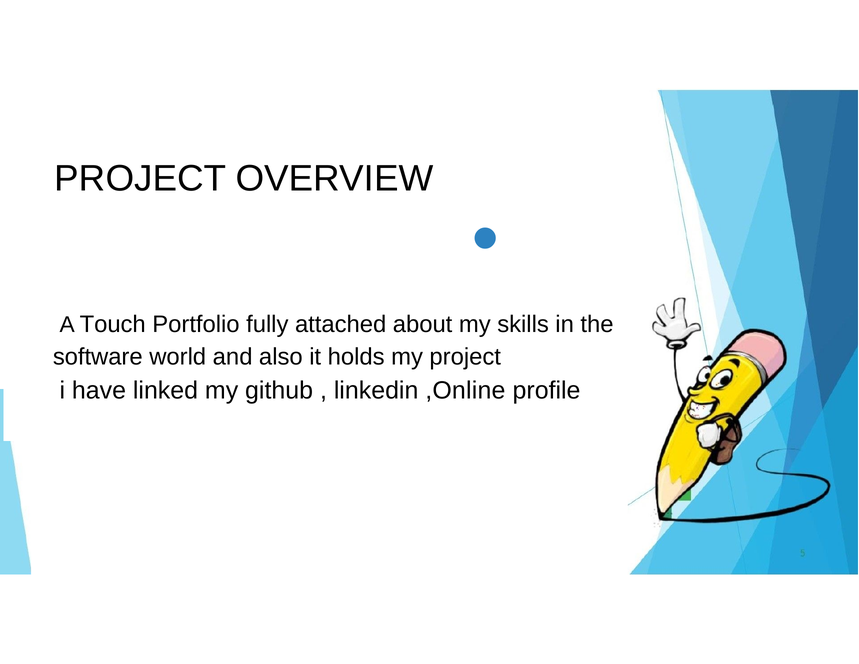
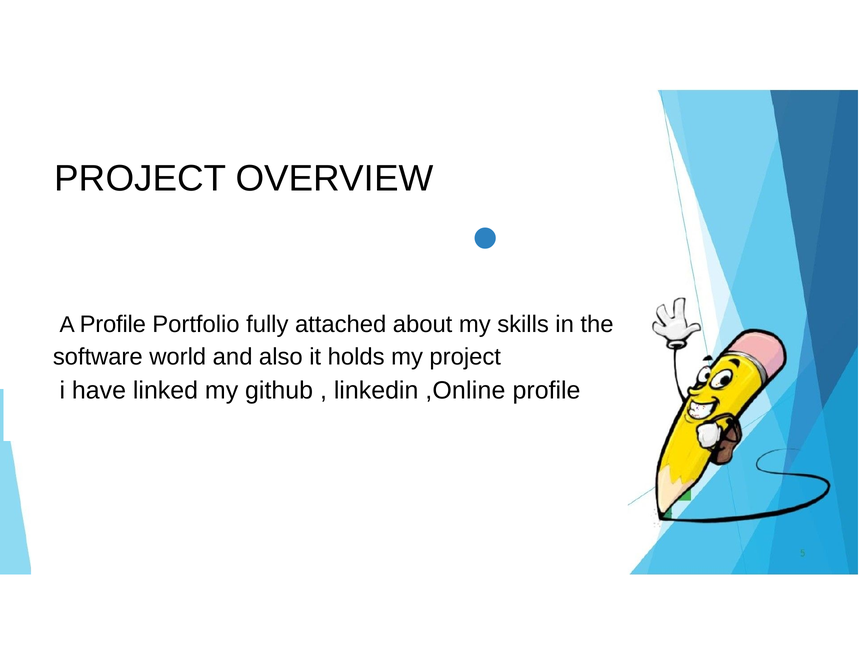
A Touch: Touch -> Profile
